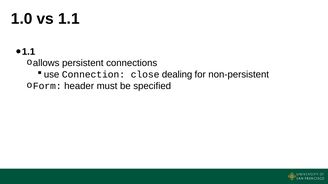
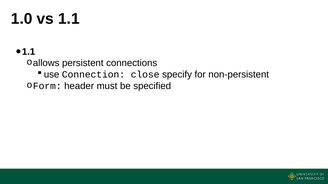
dealing: dealing -> specify
